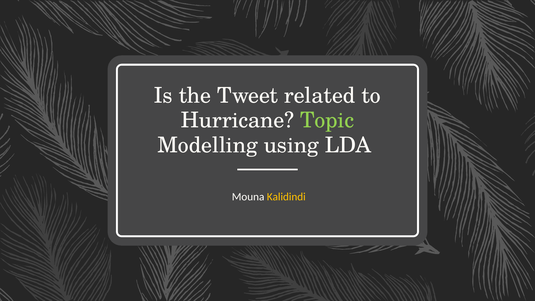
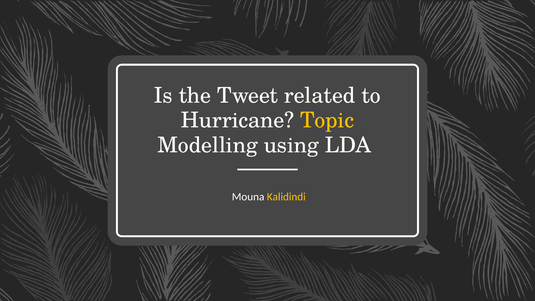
Topic colour: light green -> yellow
